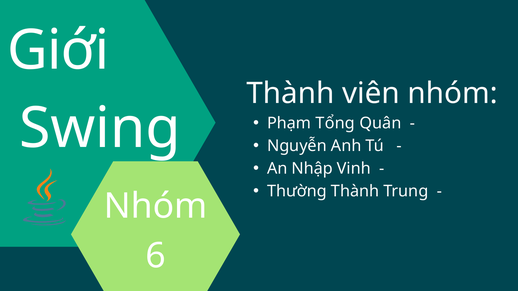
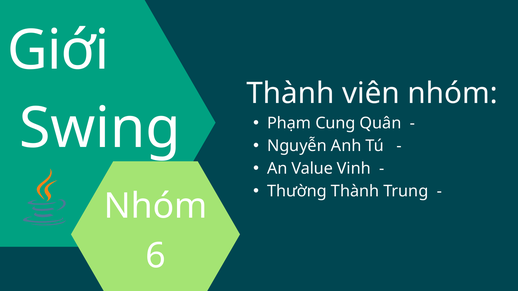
Tổng: Tổng -> Cung
Nhập: Nhập -> Value
